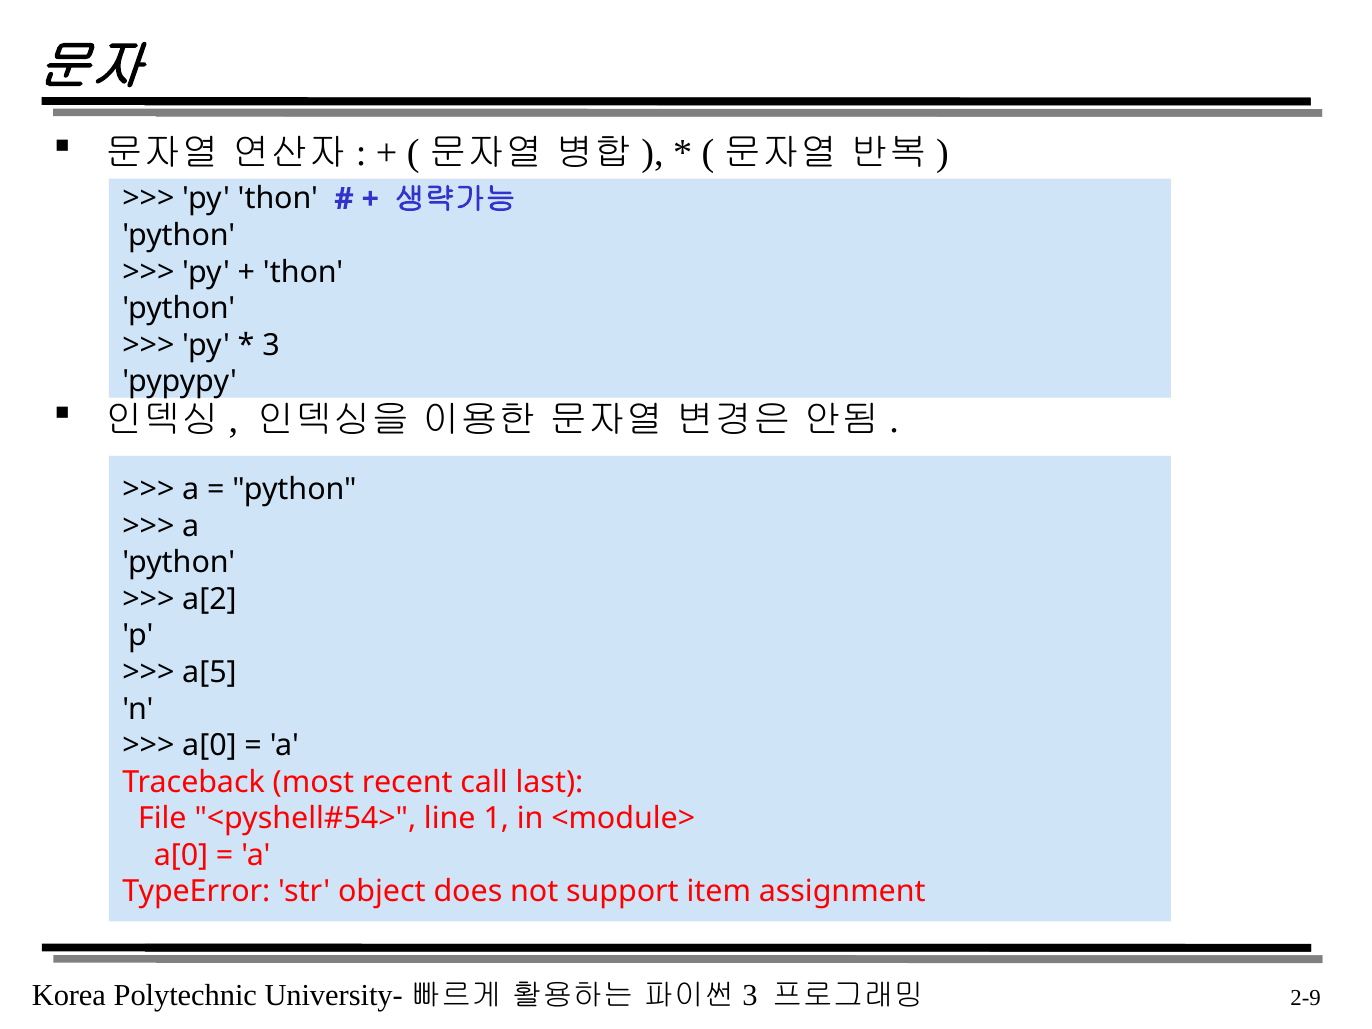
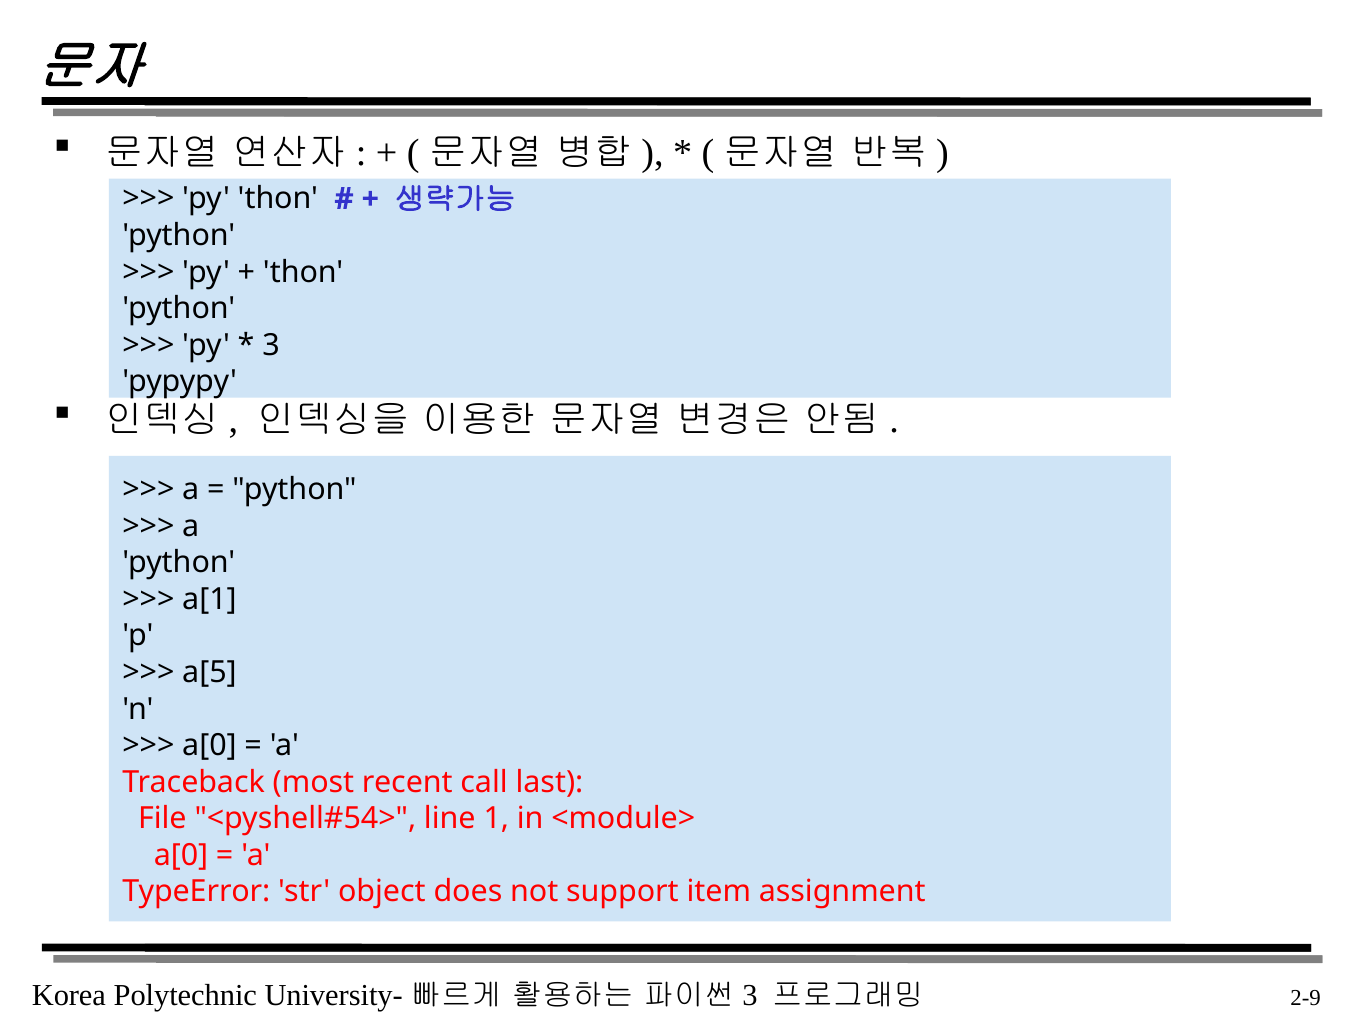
a[2: a[2 -> a[1
